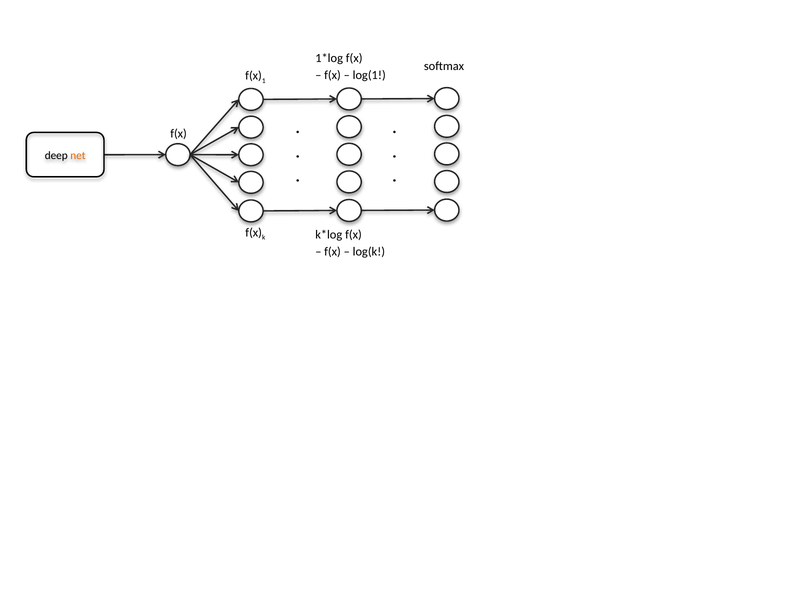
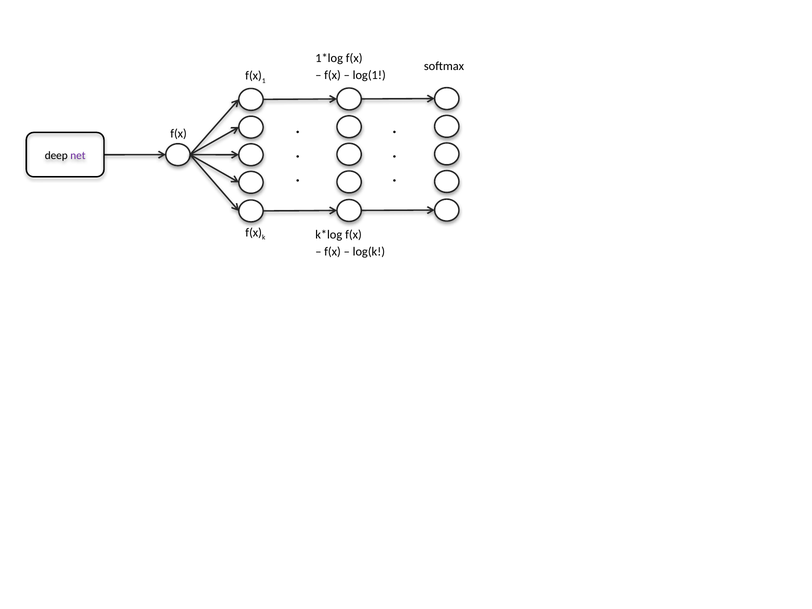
net colour: orange -> purple
